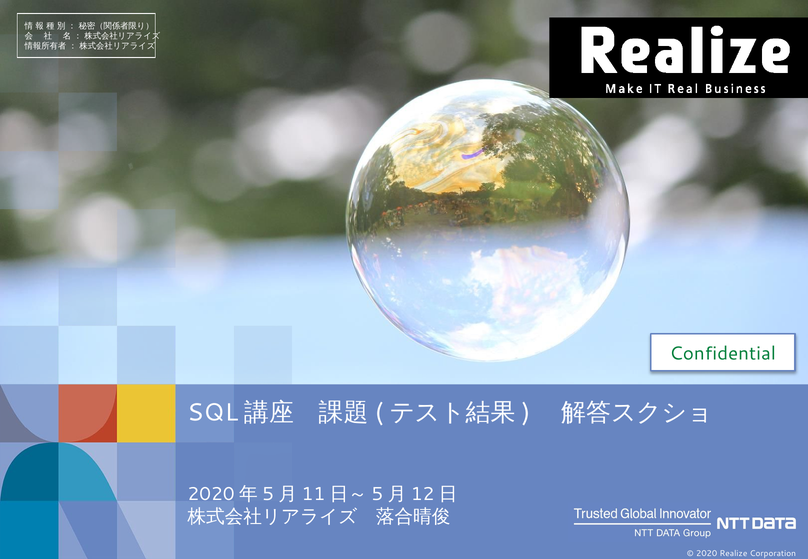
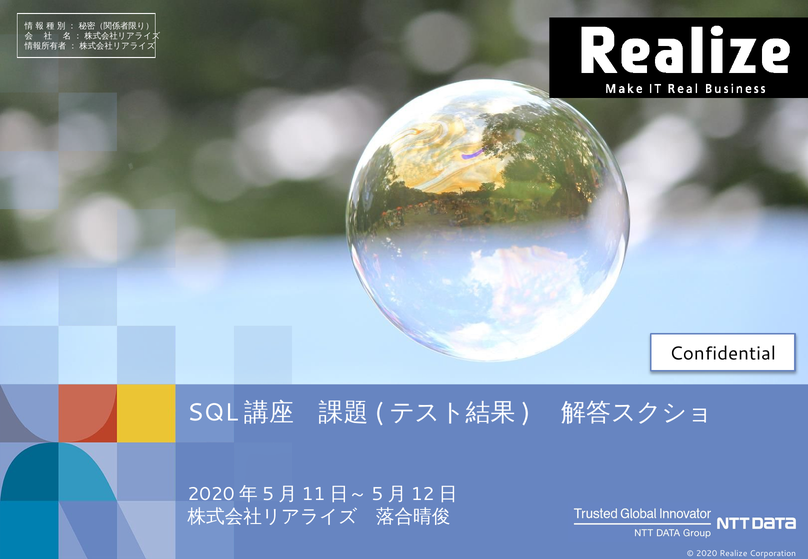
Confidential colour: green -> black
